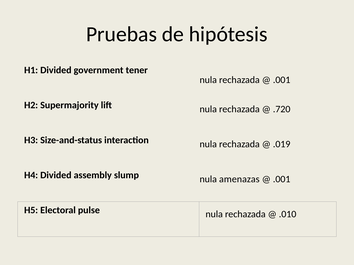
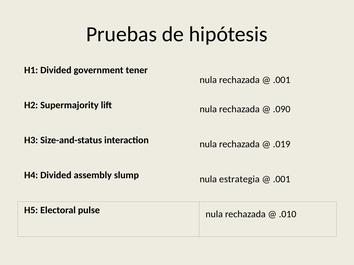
.720: .720 -> .090
amenazas: amenazas -> estrategia
